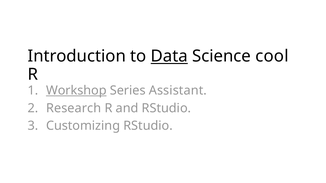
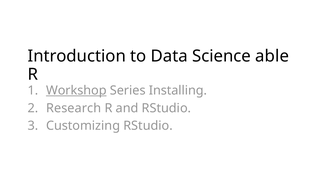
Data underline: present -> none
cool: cool -> able
Assistant: Assistant -> Installing
